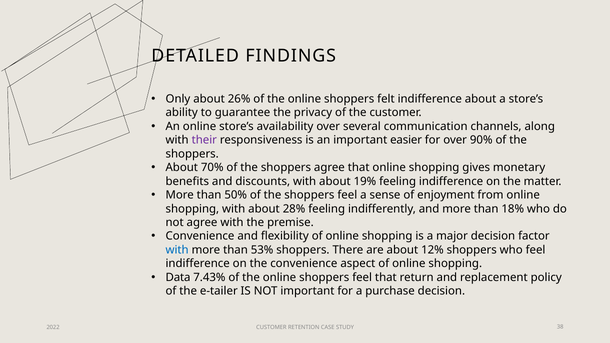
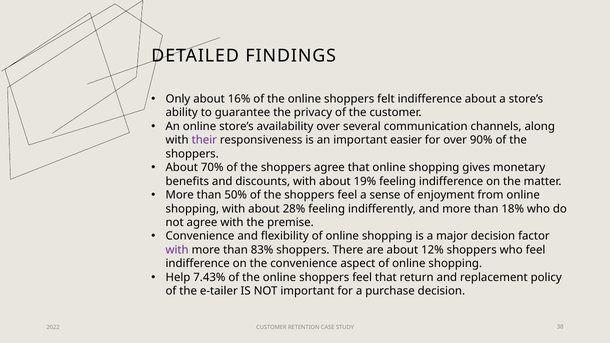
26%: 26% -> 16%
with at (177, 250) colour: blue -> purple
53%: 53% -> 83%
Data: Data -> Help
